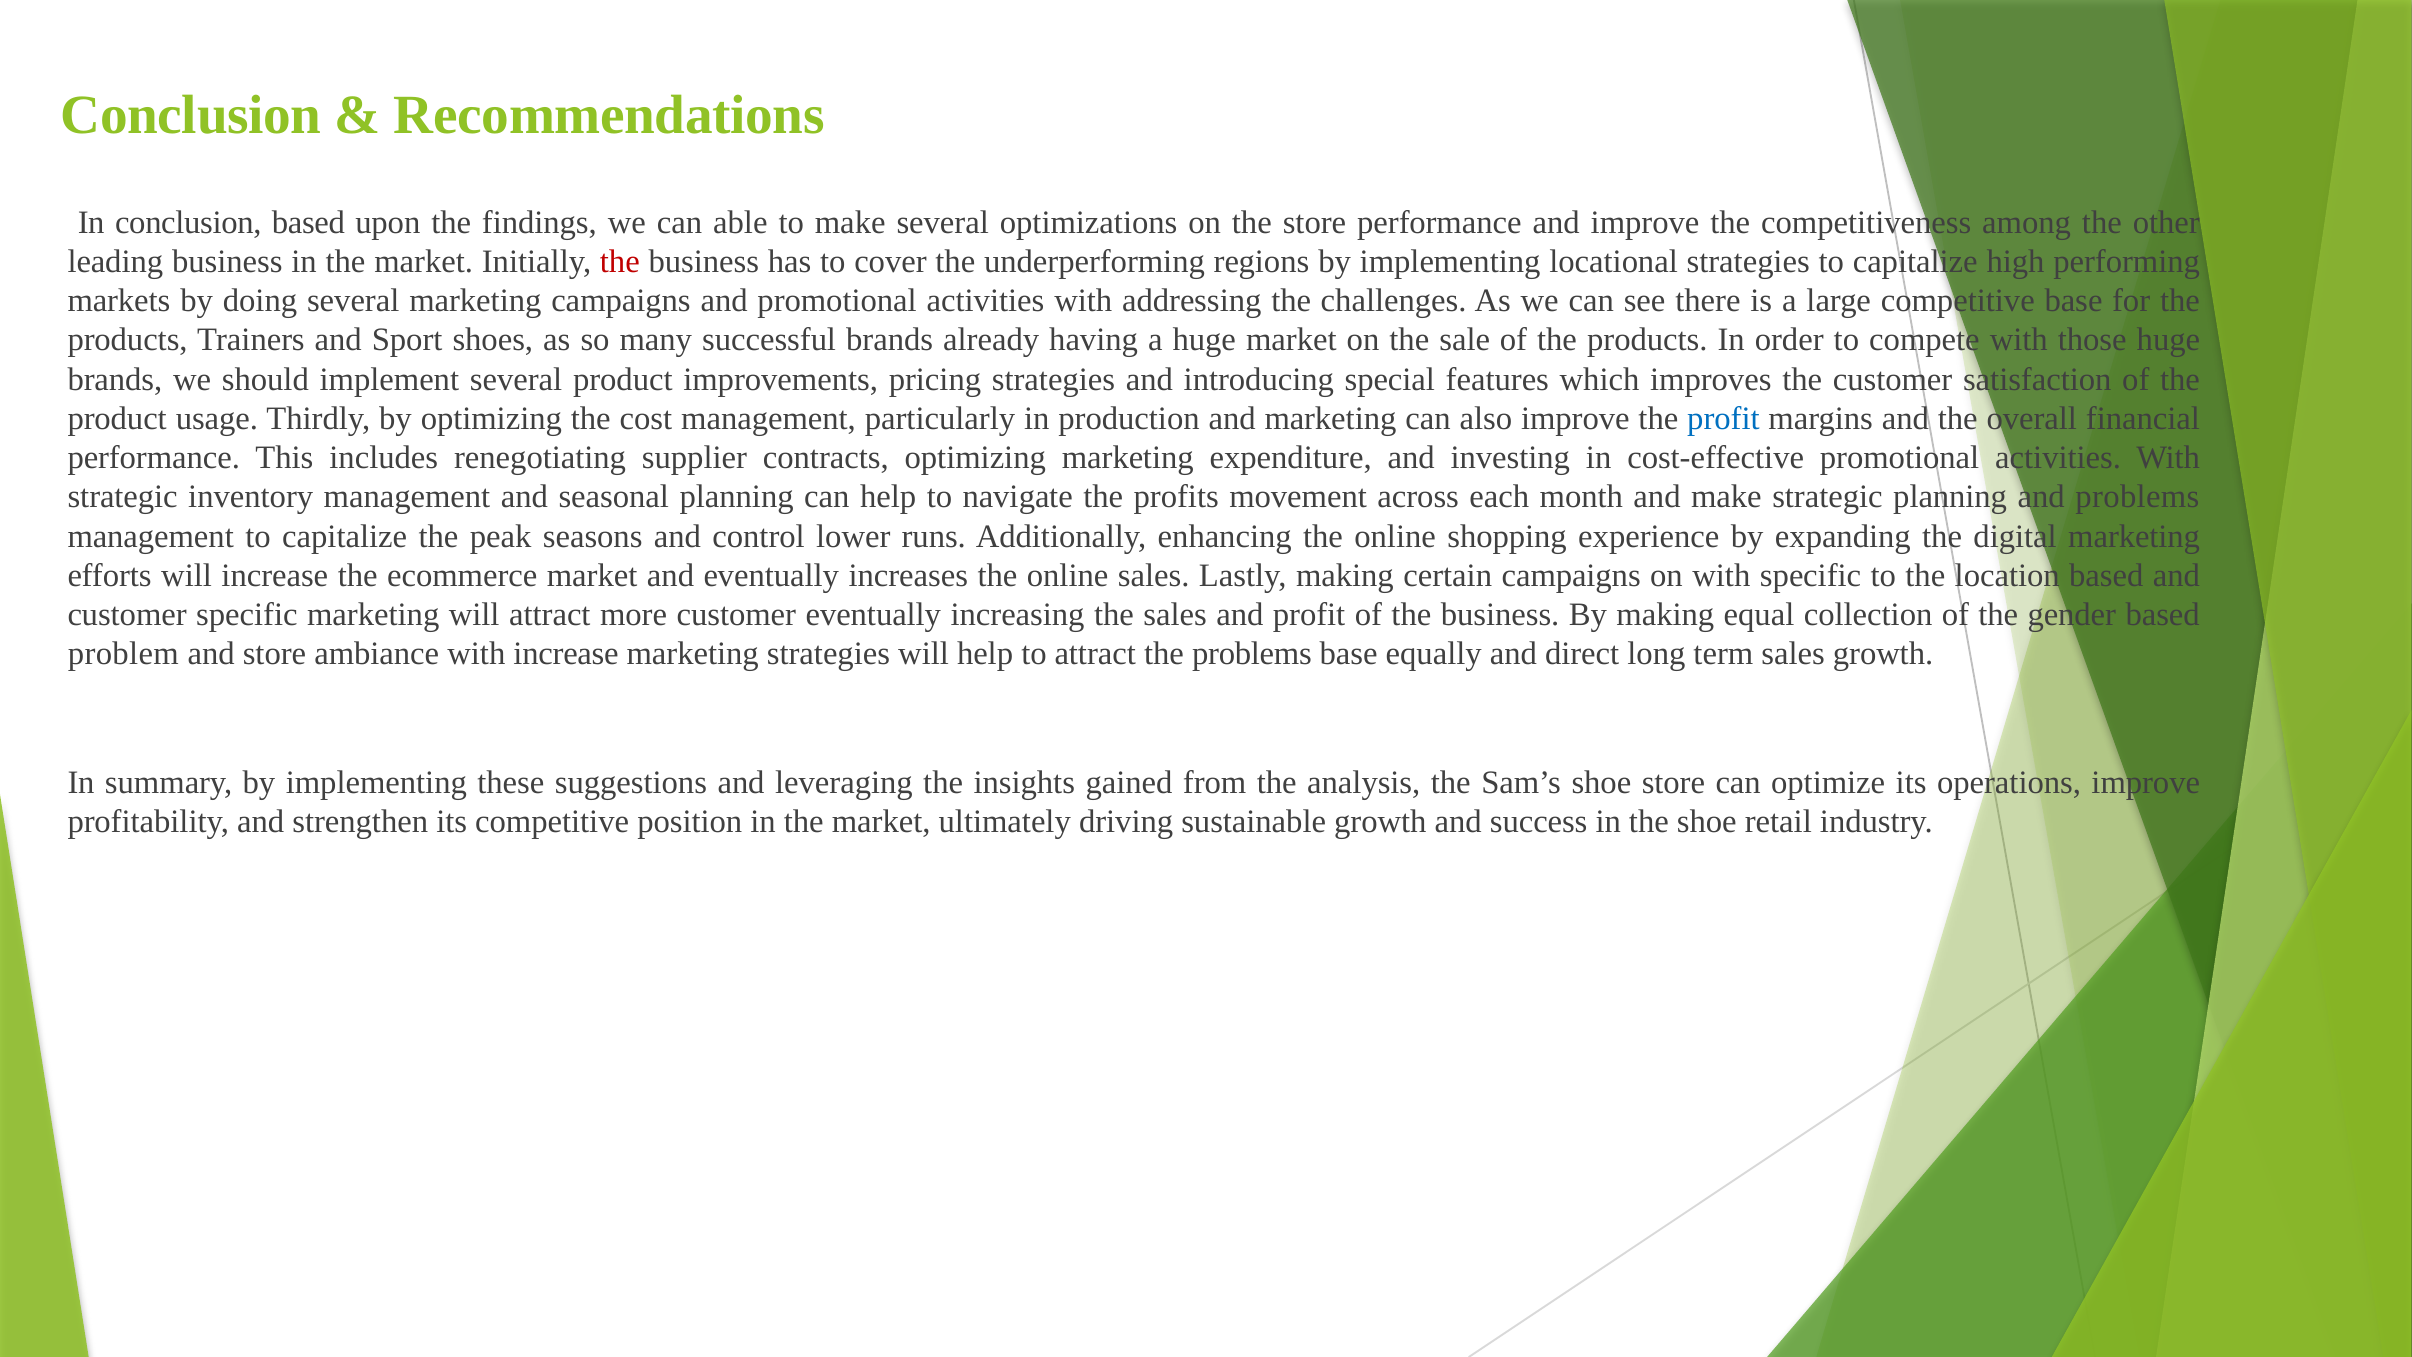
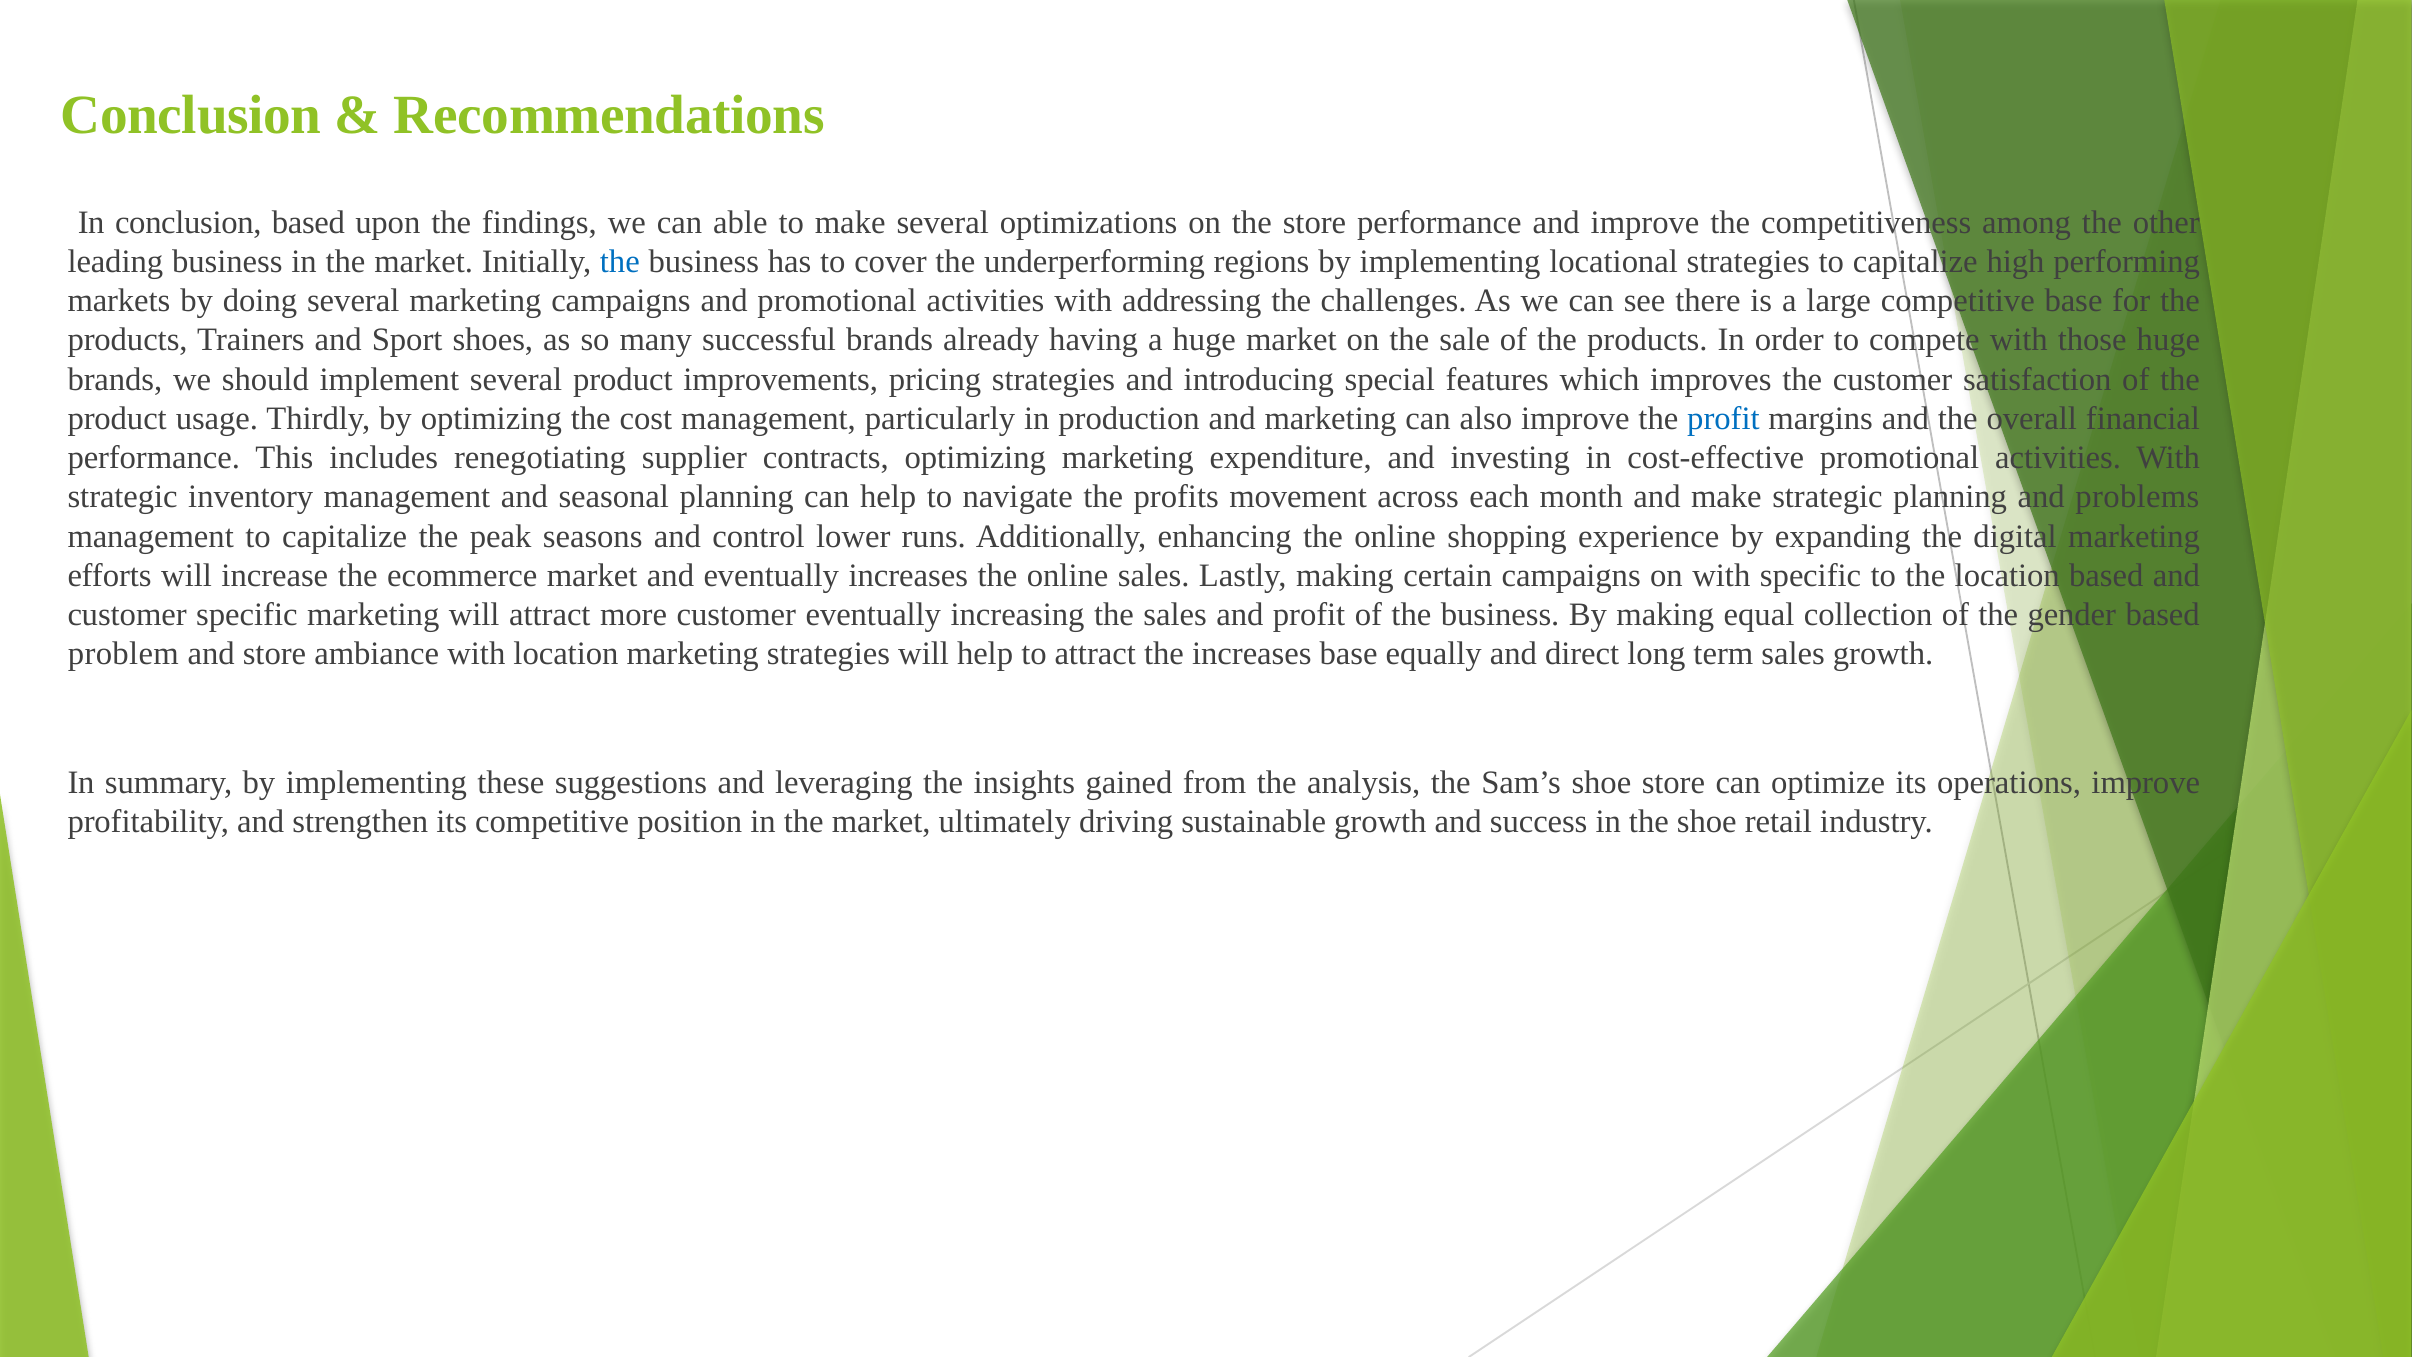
the at (620, 261) colour: red -> blue
with increase: increase -> location
the problems: problems -> increases
